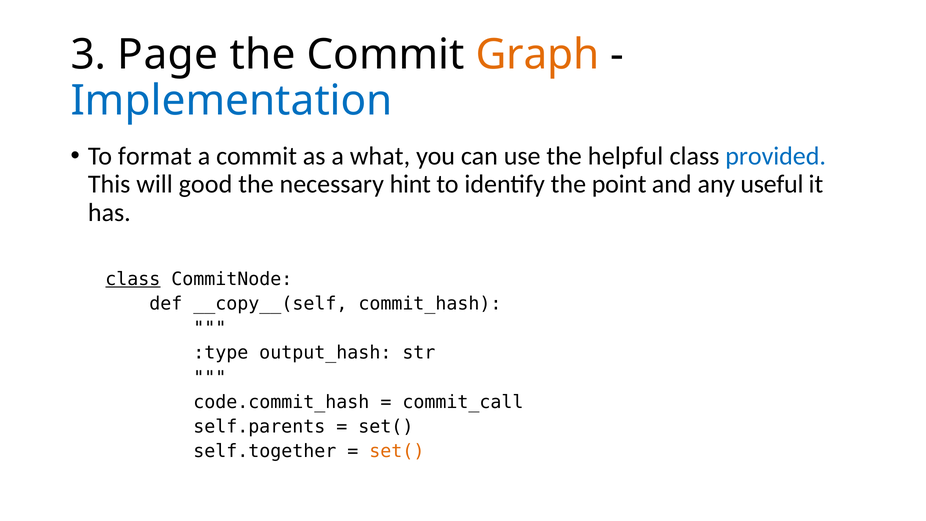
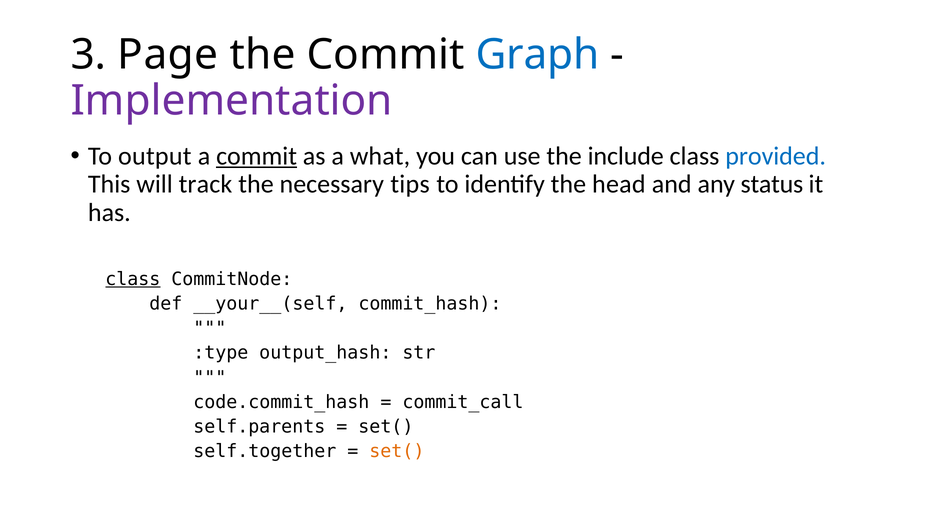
Graph colour: orange -> blue
Implementation colour: blue -> purple
format: format -> output
commit at (257, 156) underline: none -> present
helpful: helpful -> include
good: good -> track
hint: hint -> tips
point: point -> head
useful: useful -> status
__copy__(self: __copy__(self -> __your__(self
